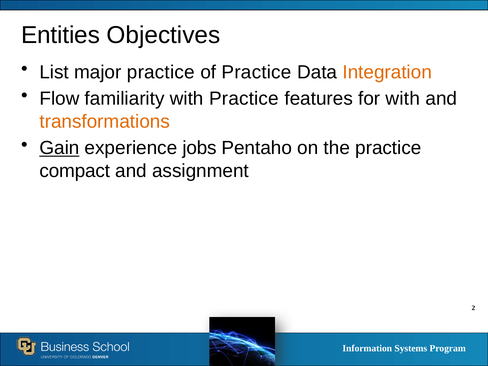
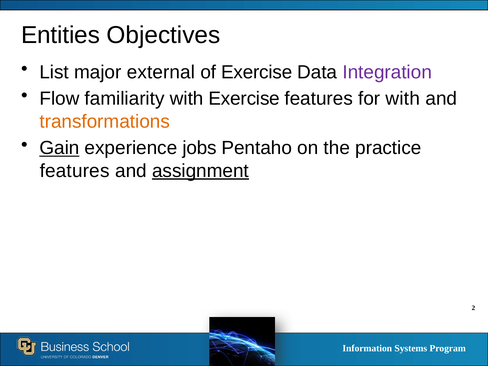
major practice: practice -> external
of Practice: Practice -> Exercise
Integration colour: orange -> purple
with Practice: Practice -> Exercise
compact at (75, 171): compact -> features
assignment underline: none -> present
